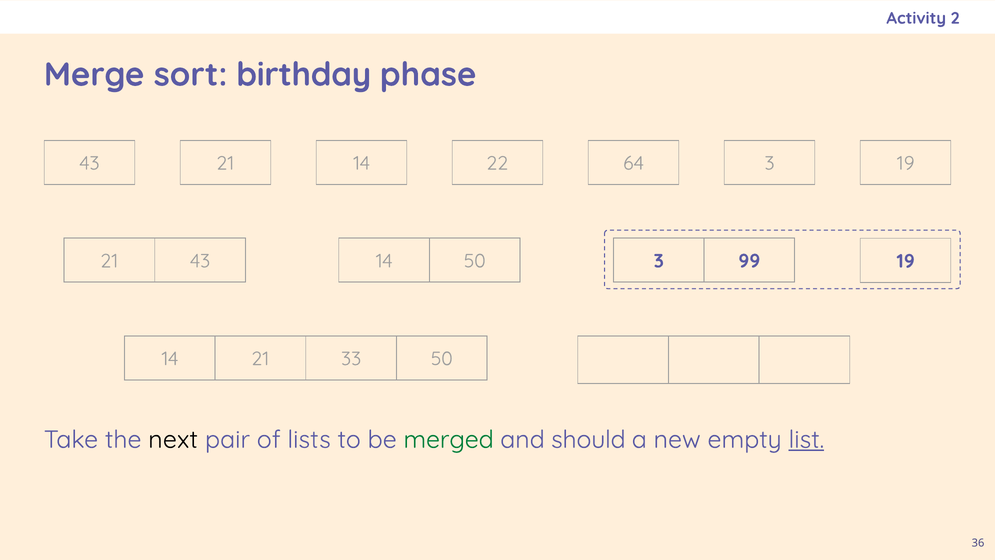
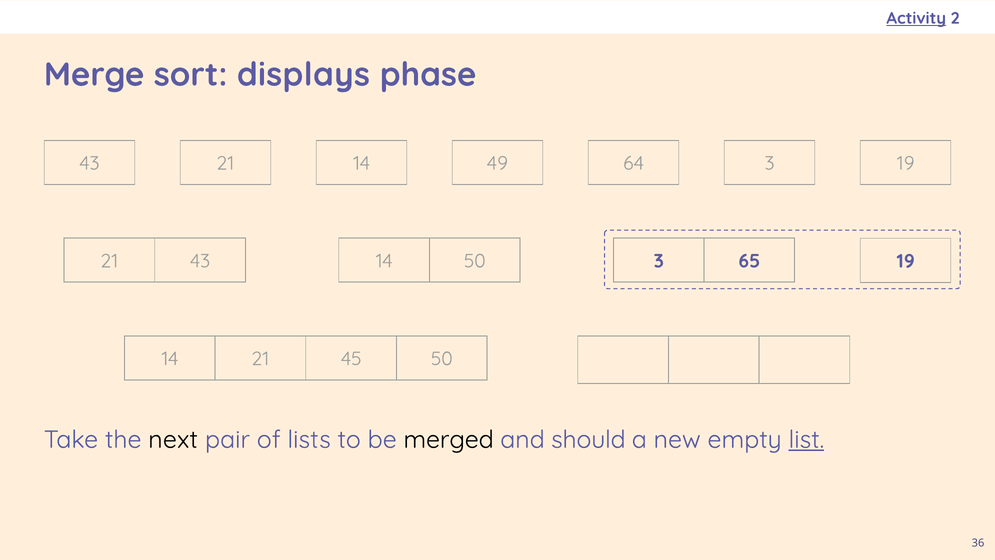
Activity underline: none -> present
birthday: birthday -> displays
22: 22 -> 49
99: 99 -> 65
33: 33 -> 45
merged colour: green -> black
